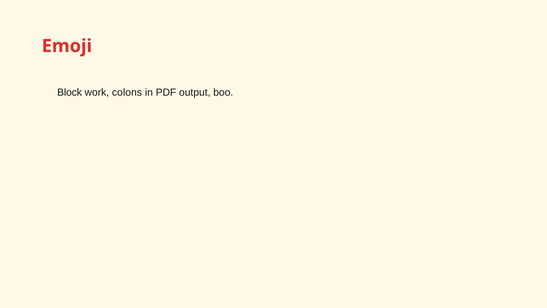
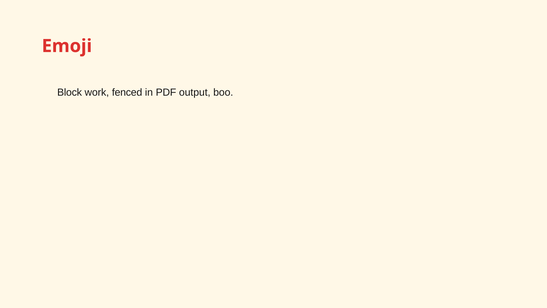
colons: colons -> fenced
